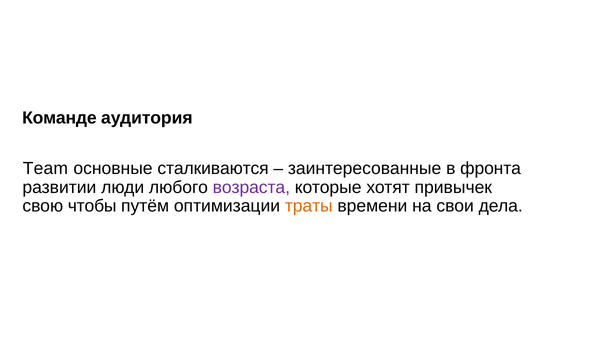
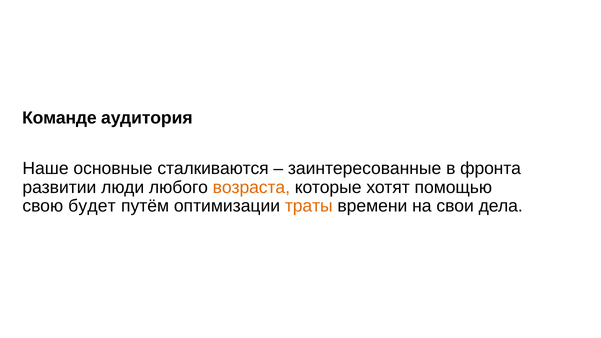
Team: Team -> Наше
возраста colour: purple -> orange
привычек: привычек -> помощью
чтобы: чтобы -> будет
